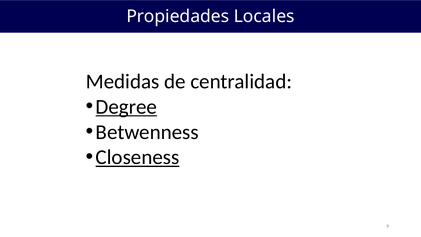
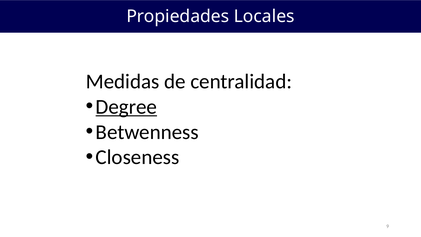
Closeness underline: present -> none
